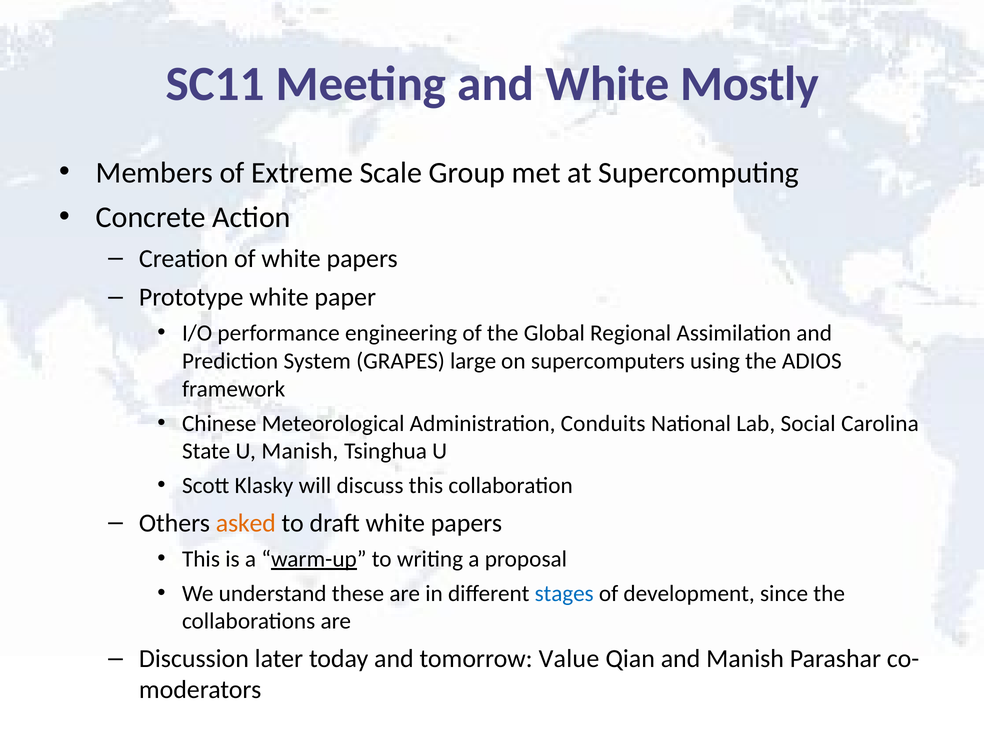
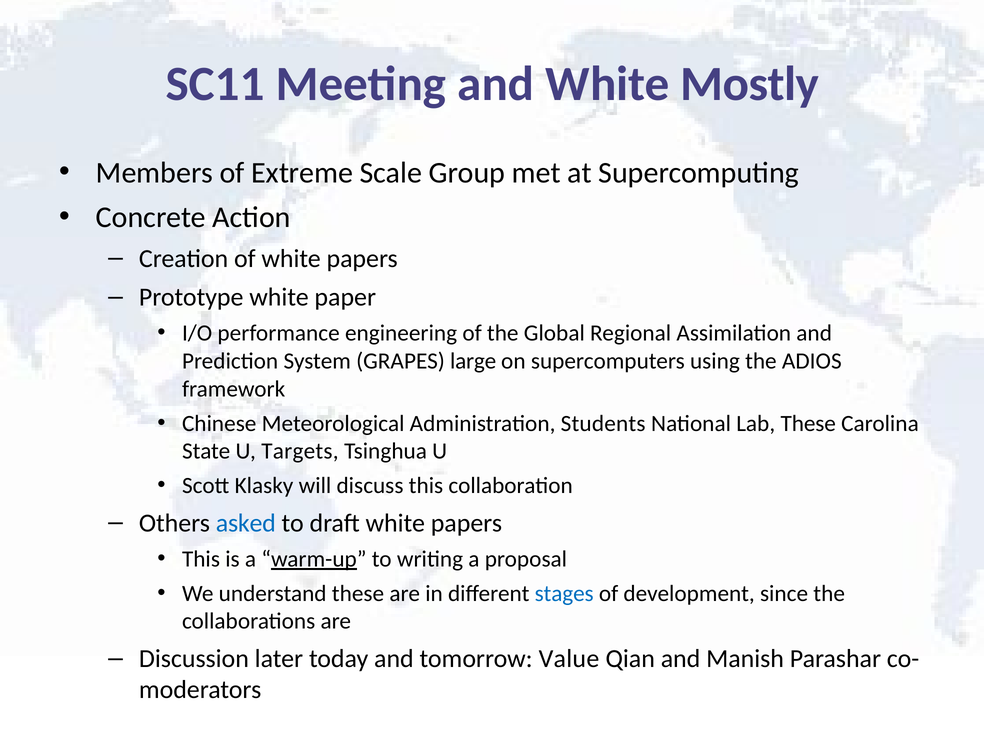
Conduits: Conduits -> Students
Lab Social: Social -> These
U Manish: Manish -> Targets
asked colour: orange -> blue
